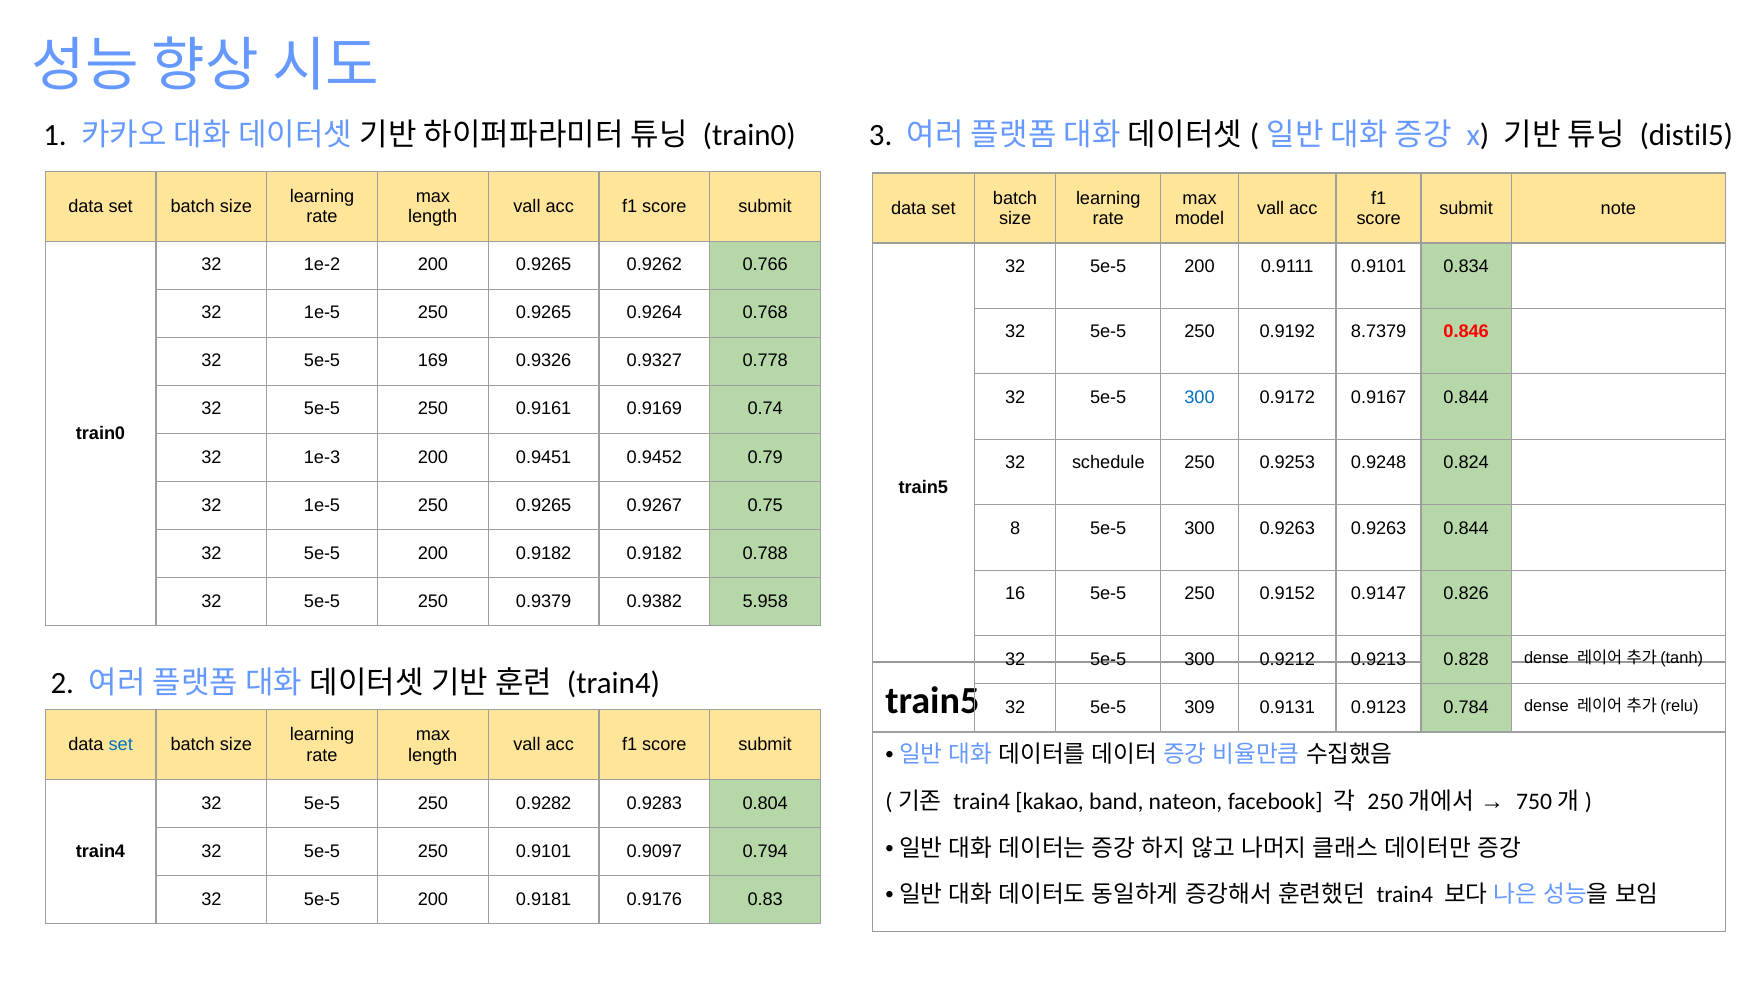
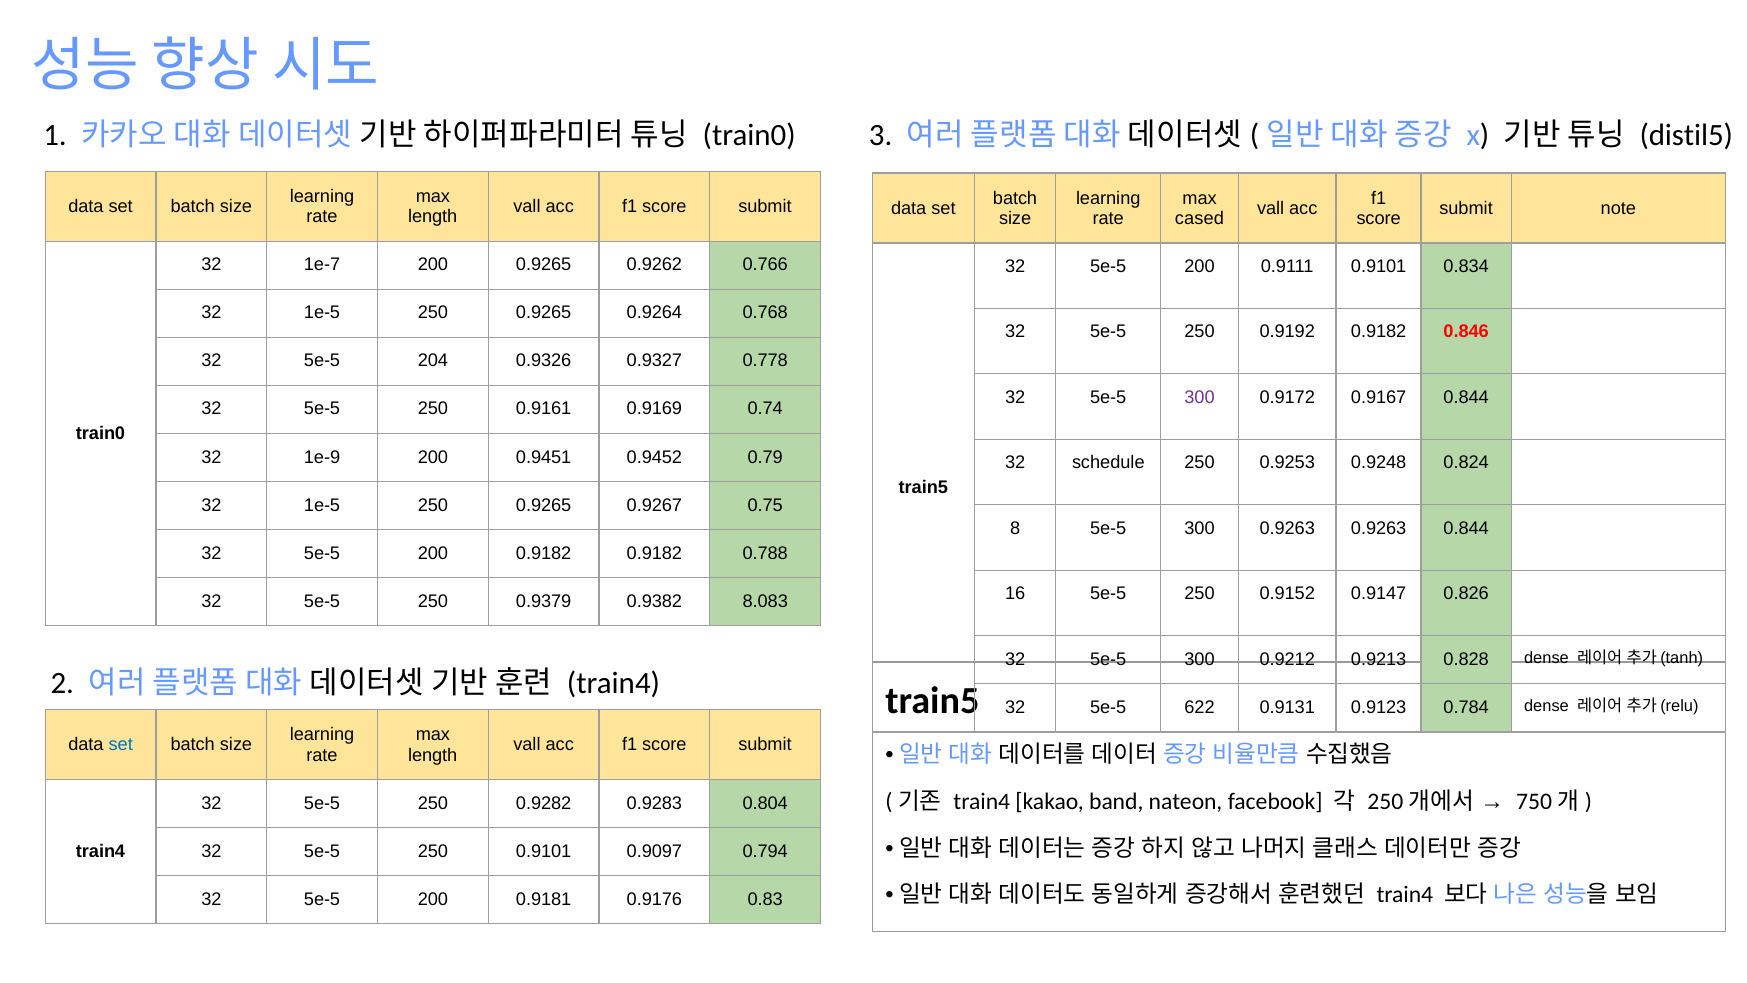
model: model -> cased
1e-2: 1e-2 -> 1e-7
0.9192 8.7379: 8.7379 -> 0.9182
169: 169 -> 204
300 at (1200, 397) colour: blue -> purple
1e-3: 1e-3 -> 1e-9
5.958: 5.958 -> 8.083
309: 309 -> 622
